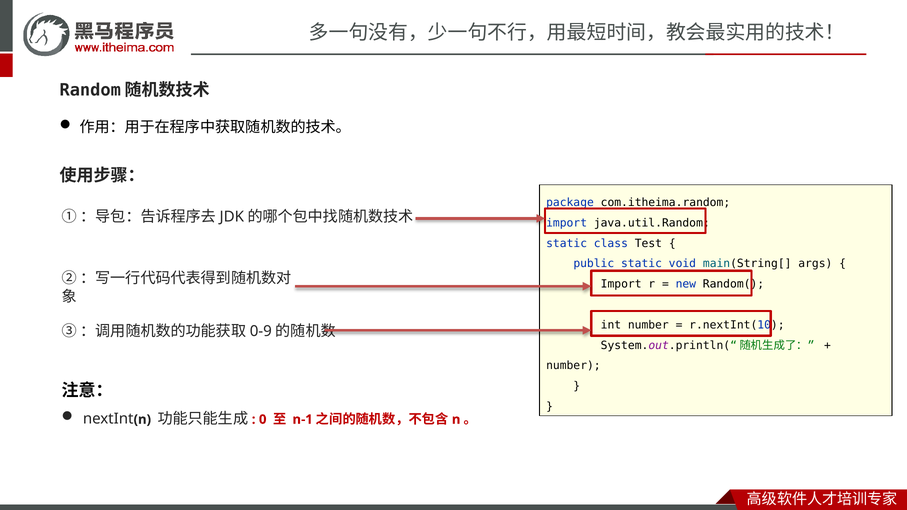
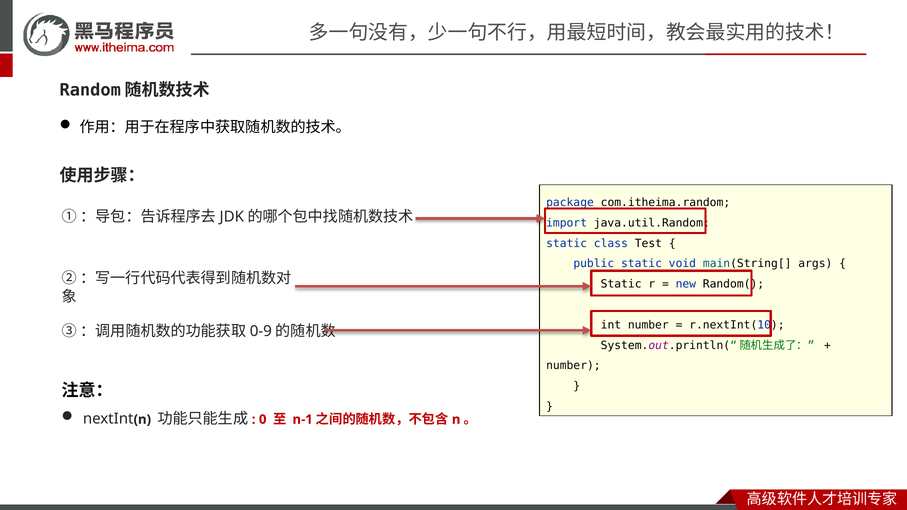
Import at (621, 284): Import -> Static
